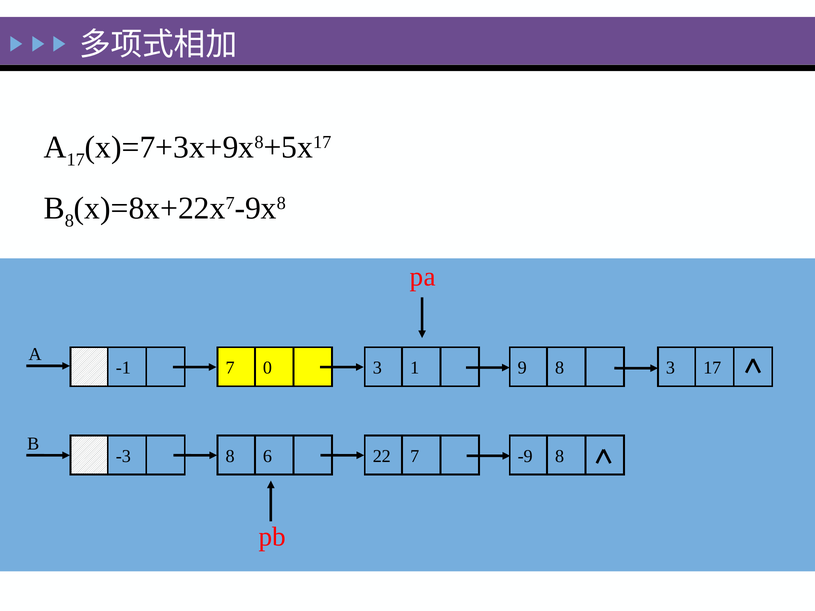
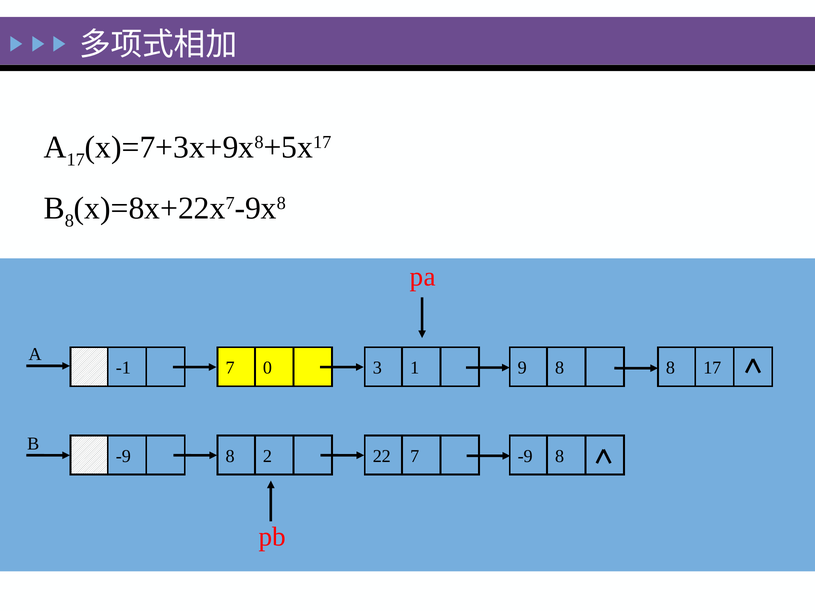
8 3: 3 -> 8
-3 at (123, 456): -3 -> -9
6: 6 -> 2
